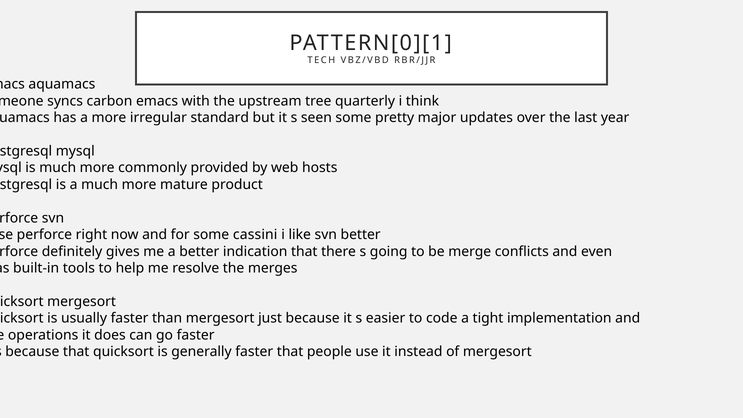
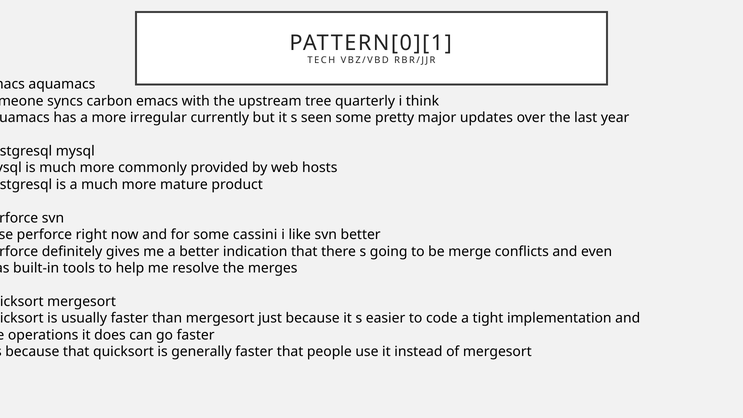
standard: standard -> currently
